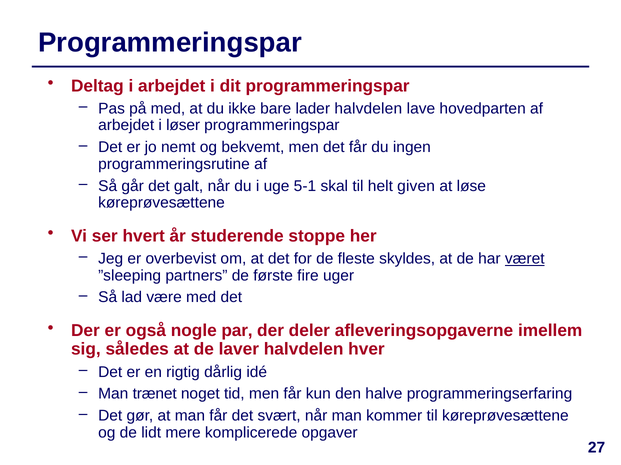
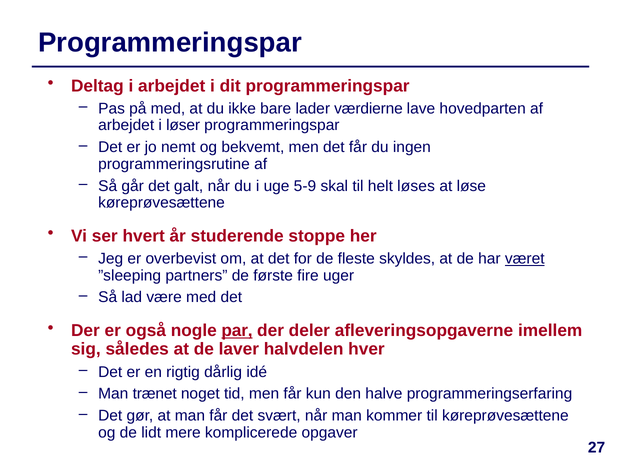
lader halvdelen: halvdelen -> værdierne
5-1: 5-1 -> 5-9
given: given -> løses
par underline: none -> present
